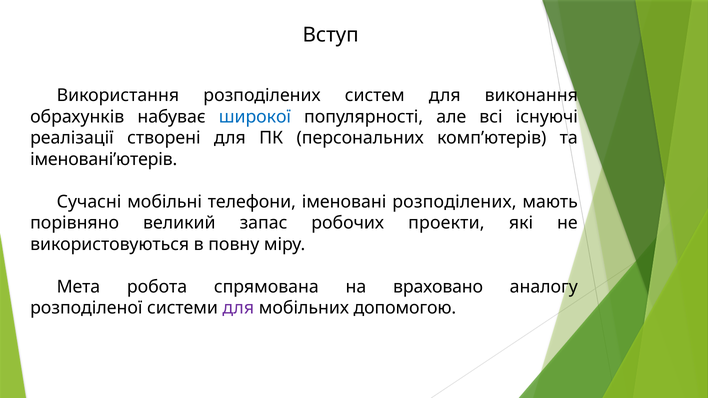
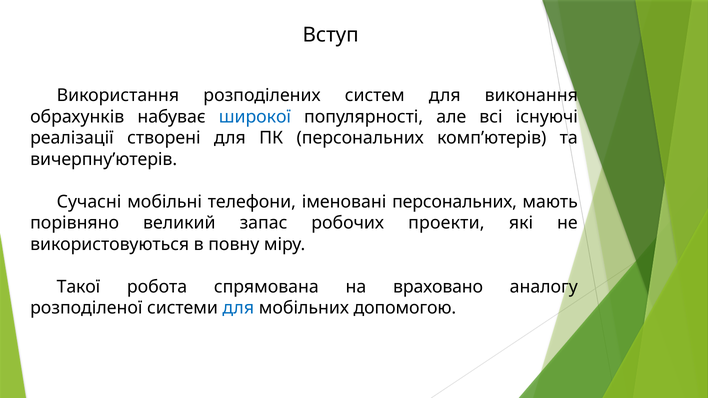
іменовані’ютерів: іменовані’ютерів -> вичерпну’ютерів
іменовані розподілених: розподілених -> персональних
Мета: Мета -> Такої
для at (238, 308) colour: purple -> blue
